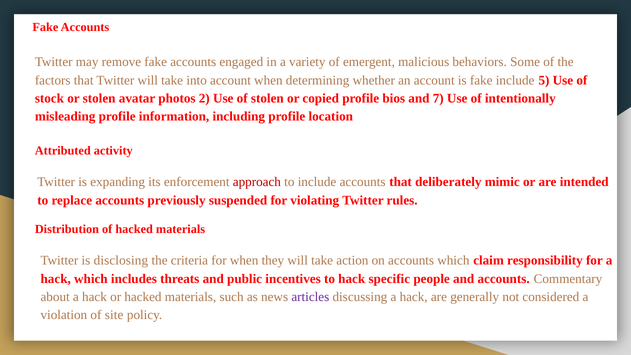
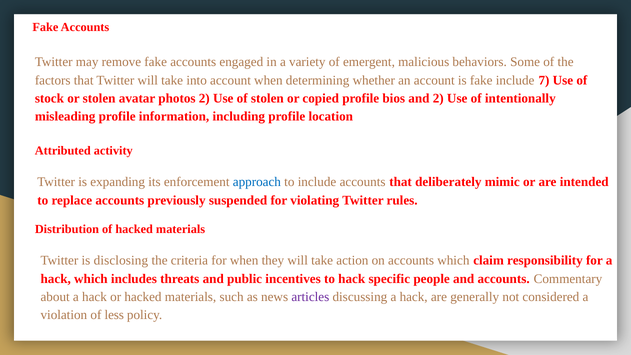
5: 5 -> 7
and 7: 7 -> 2
approach colour: red -> blue
site: site -> less
